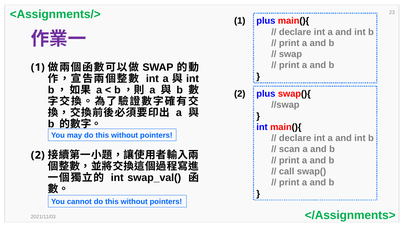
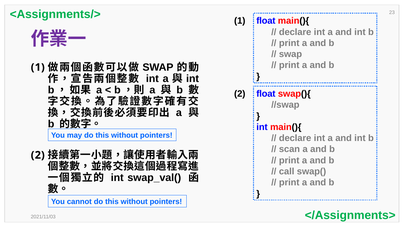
plus at (266, 21): plus -> float
plus at (266, 94): plus -> float
